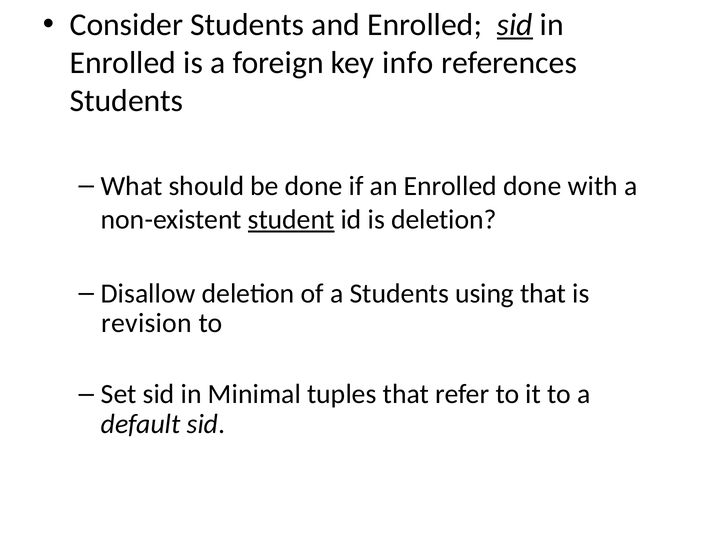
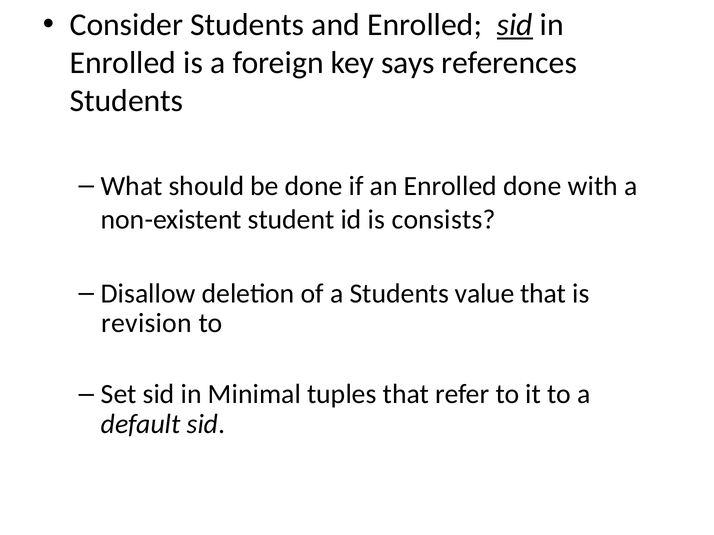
info: info -> says
student underline: present -> none
is deletion: deletion -> consists
using: using -> value
